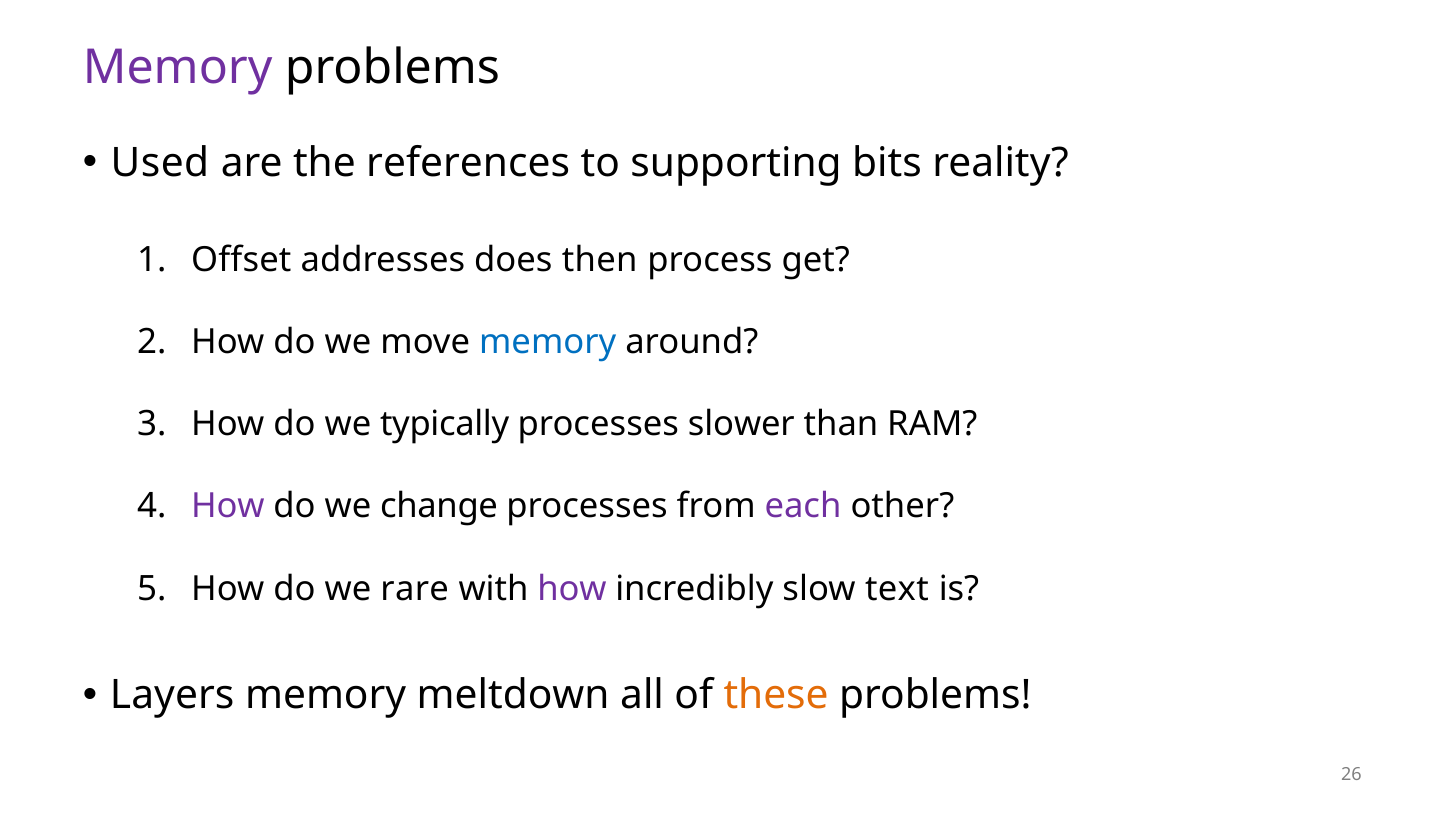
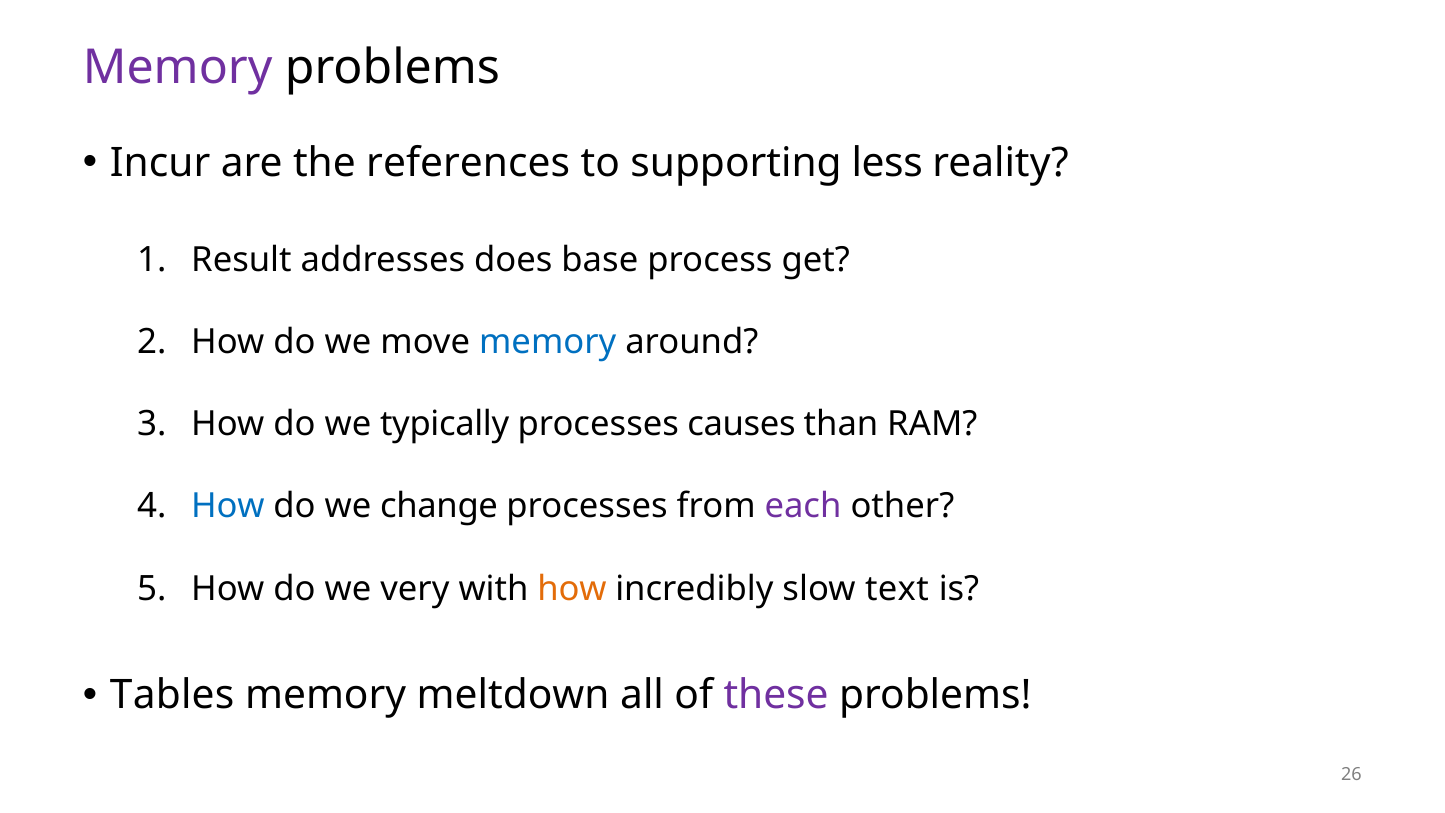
Used: Used -> Incur
bits: bits -> less
Offset: Offset -> Result
then: then -> base
slower: slower -> causes
How at (228, 506) colour: purple -> blue
rare: rare -> very
how at (572, 589) colour: purple -> orange
Layers: Layers -> Tables
these colour: orange -> purple
